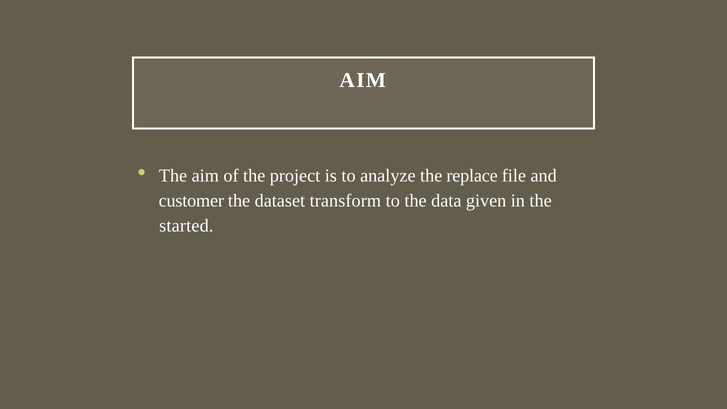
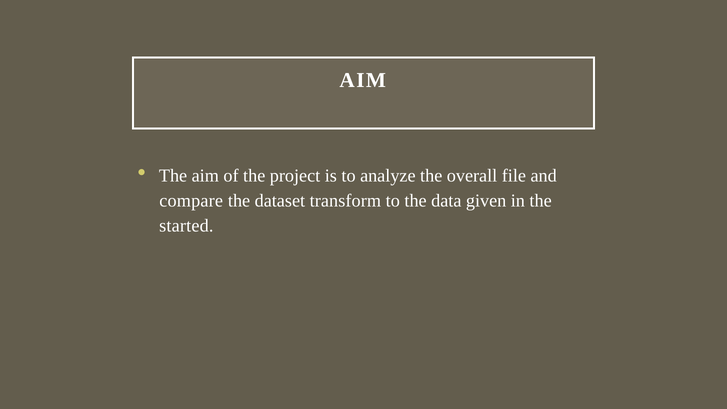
replace: replace -> overall
customer: customer -> compare
